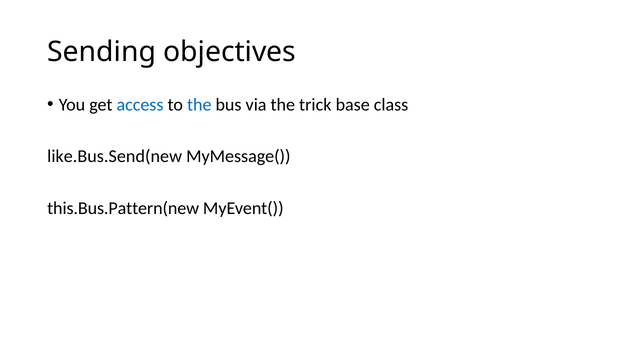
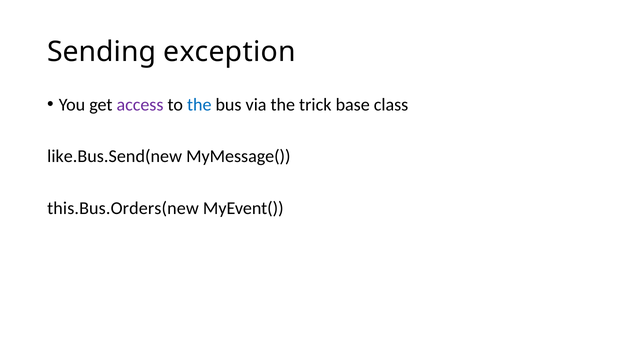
objectives: objectives -> exception
access colour: blue -> purple
this.Bus.Pattern(new: this.Bus.Pattern(new -> this.Bus.Orders(new
